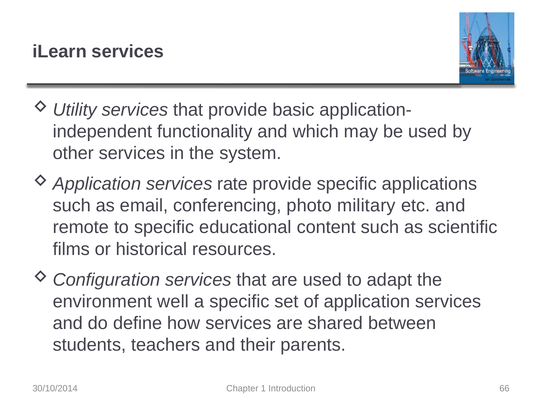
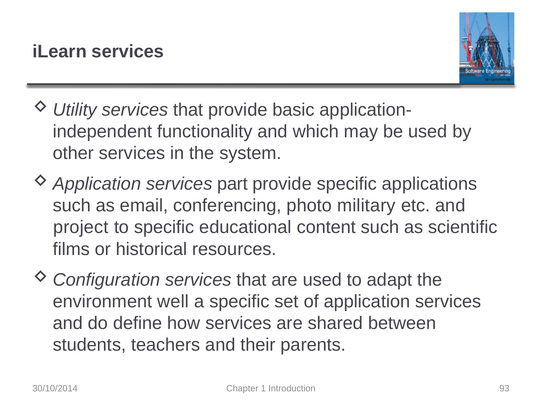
rate: rate -> part
remote: remote -> project
66: 66 -> 93
